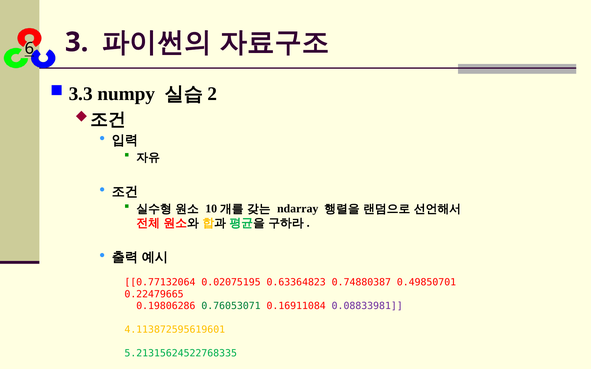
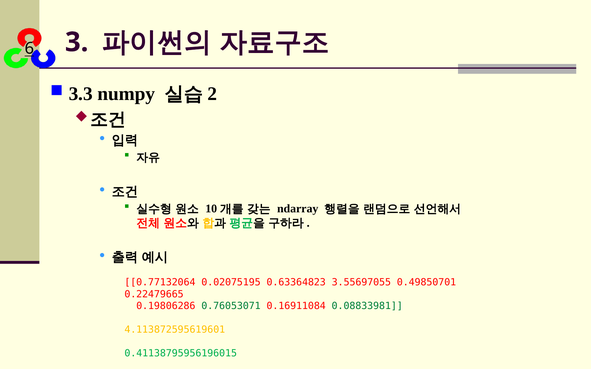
0.74880387: 0.74880387 -> 3.55697055
0.08833981 colour: purple -> green
5.21315624522768335: 5.21315624522768335 -> 0.41138795956196015
